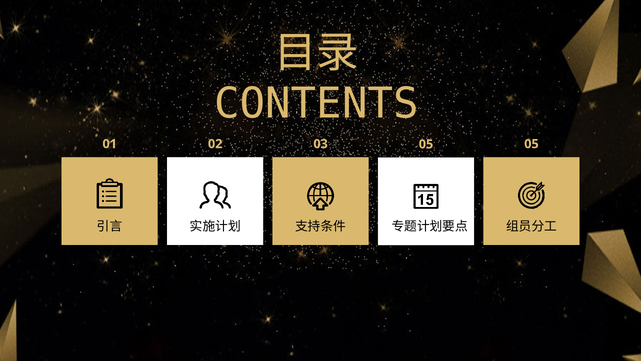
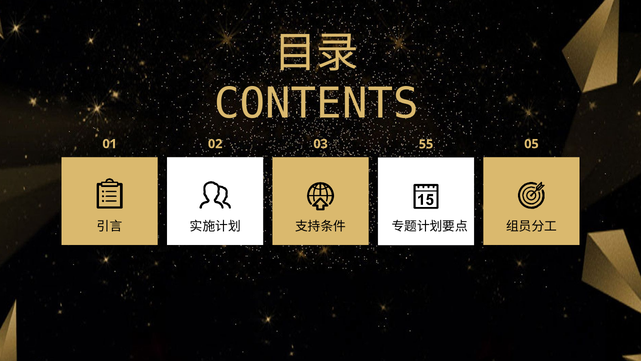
03 05: 05 -> 55
